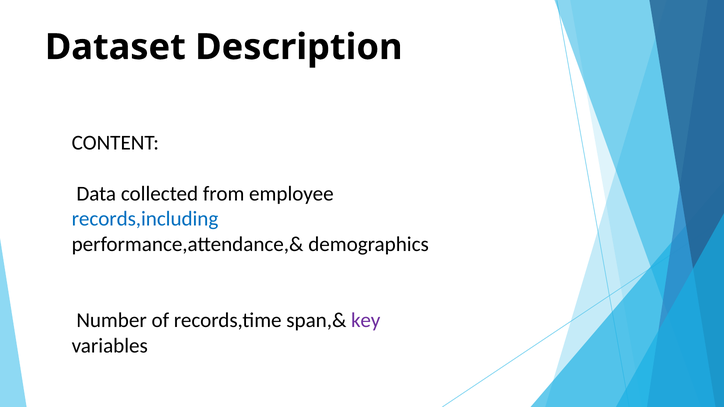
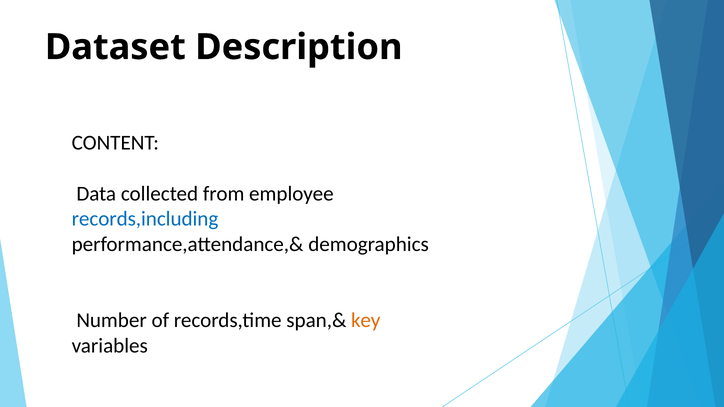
key colour: purple -> orange
